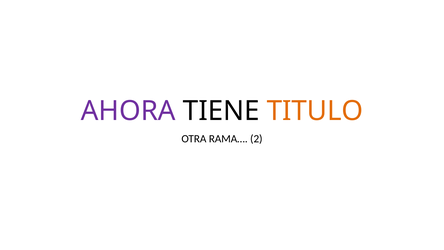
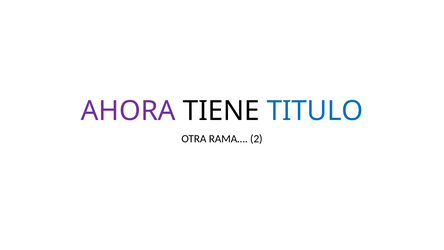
TITULO colour: orange -> blue
